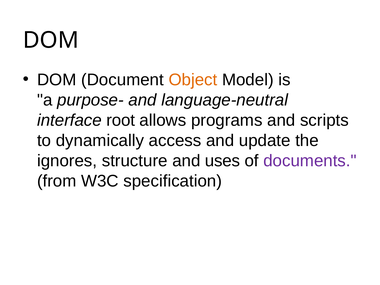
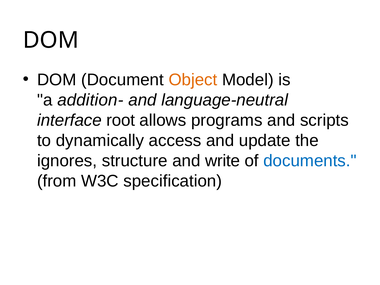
purpose-: purpose- -> addition-
uses: uses -> write
documents colour: purple -> blue
